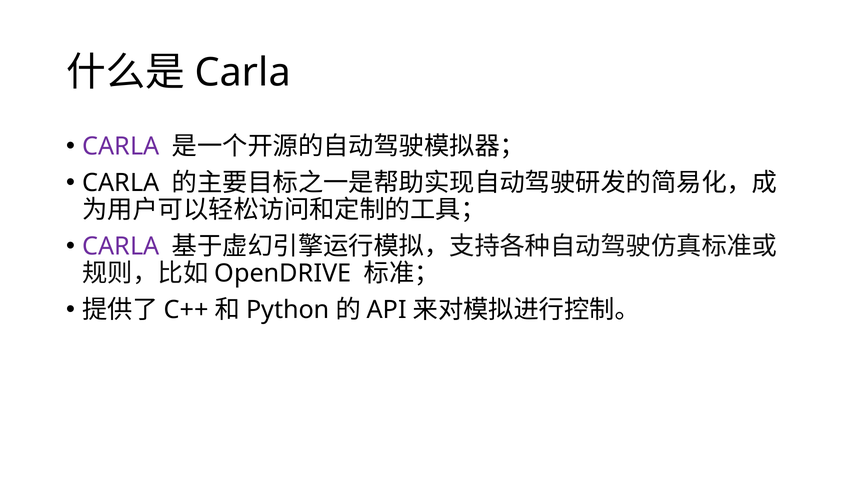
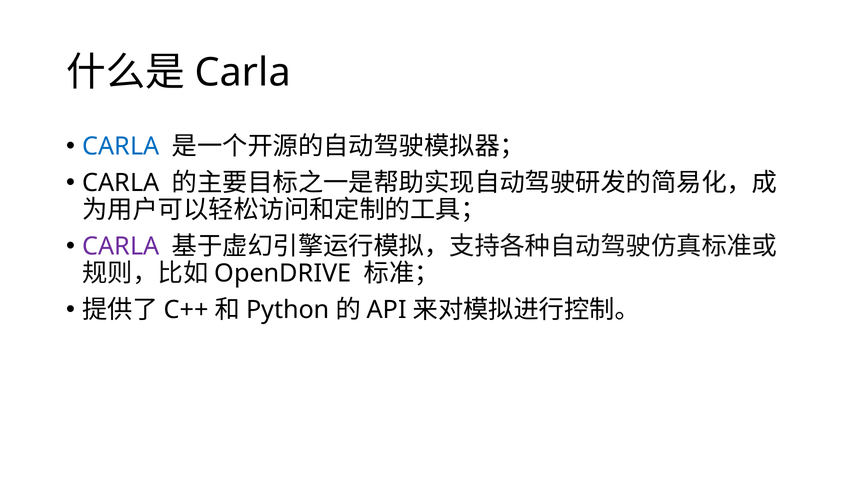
CARLA at (121, 146) colour: purple -> blue
